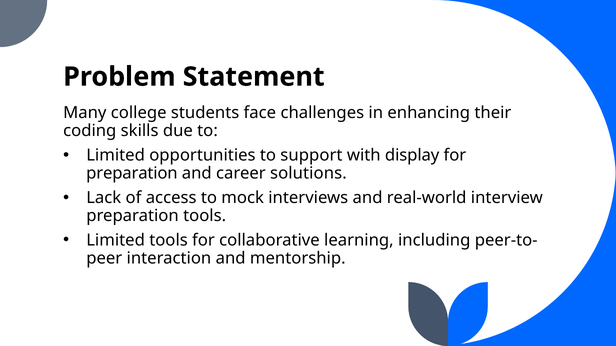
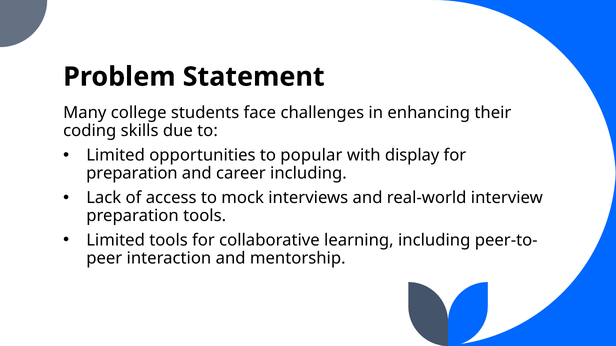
support: support -> popular
career solutions: solutions -> including
